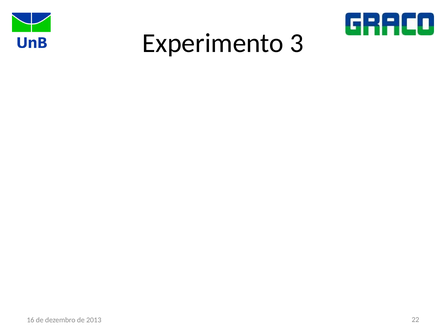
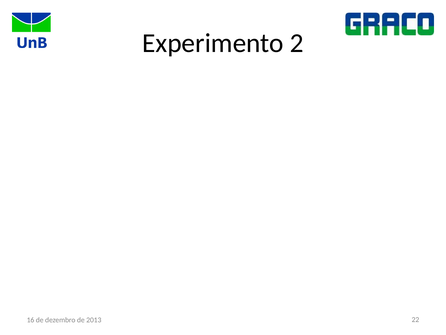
3: 3 -> 2
